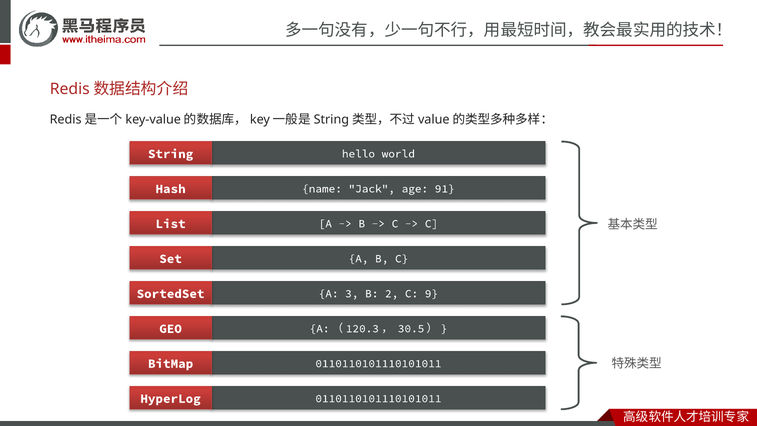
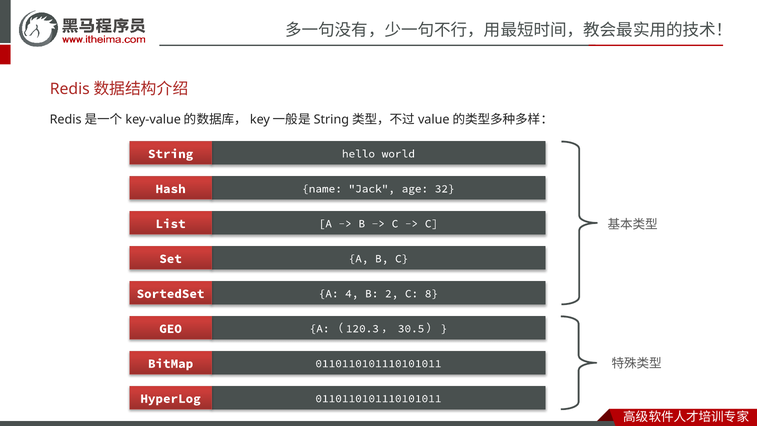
91: 91 -> 32
3: 3 -> 4
9: 9 -> 8
